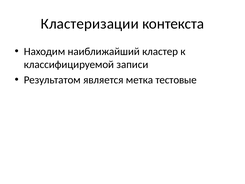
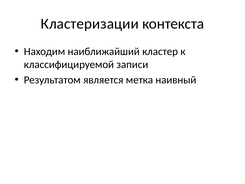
тестовые: тестовые -> наивный
